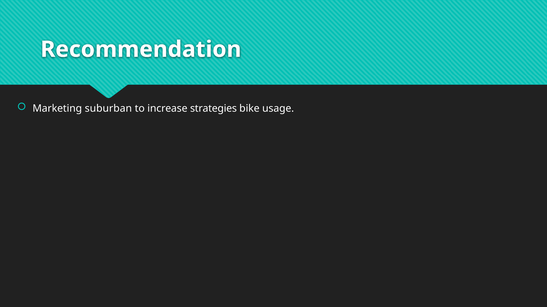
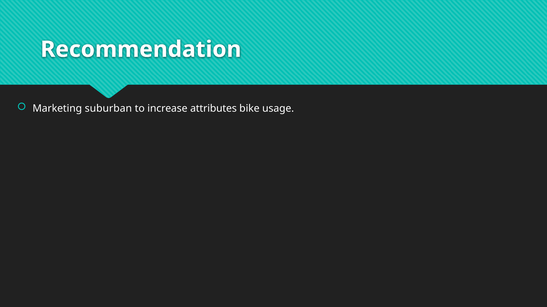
strategies: strategies -> attributes
